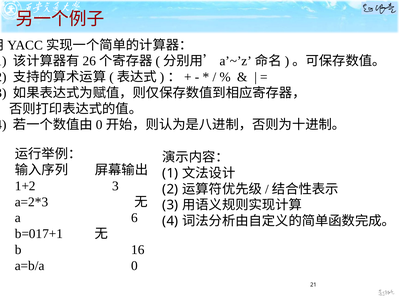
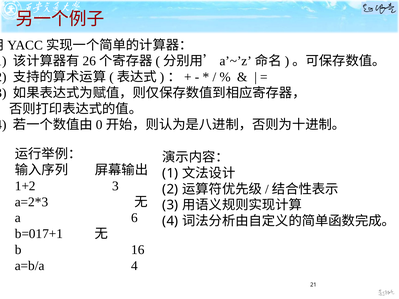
a=b/a 0: 0 -> 4
